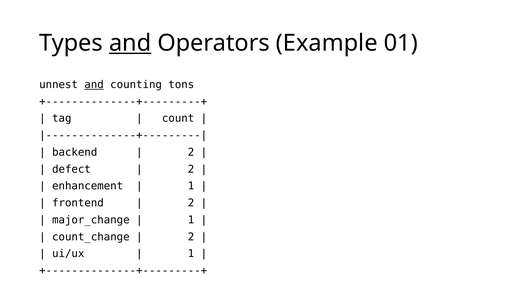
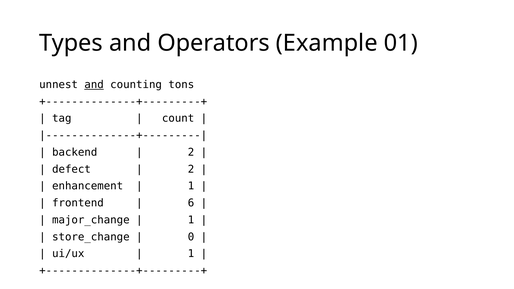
and at (130, 43) underline: present -> none
2 at (191, 203): 2 -> 6
count_change: count_change -> store_change
2 at (191, 237): 2 -> 0
